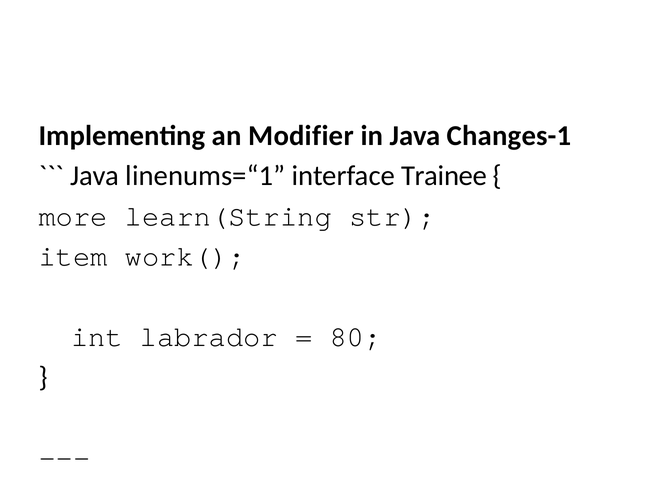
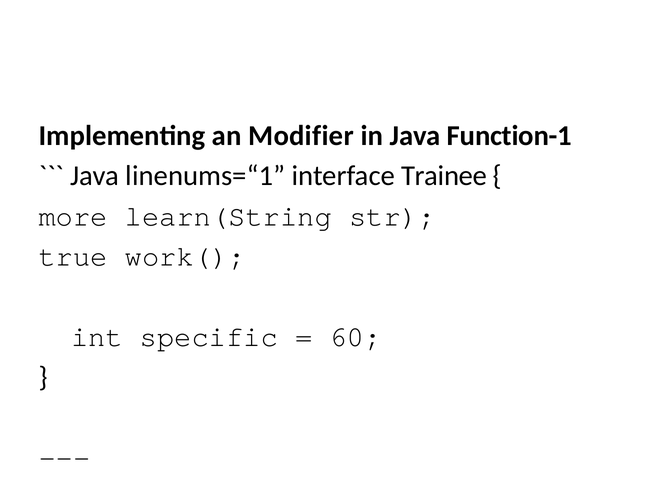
Changes-1: Changes-1 -> Function-1
item: item -> true
labrador: labrador -> specific
80: 80 -> 60
